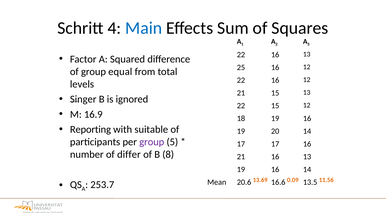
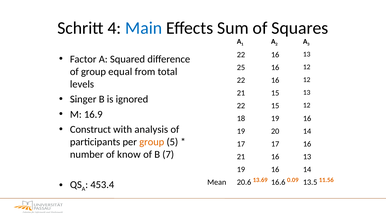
Reporting: Reporting -> Construct
suitable: suitable -> analysis
group at (152, 142) colour: purple -> orange
differ: differ -> know
8: 8 -> 7
253.7: 253.7 -> 453.4
